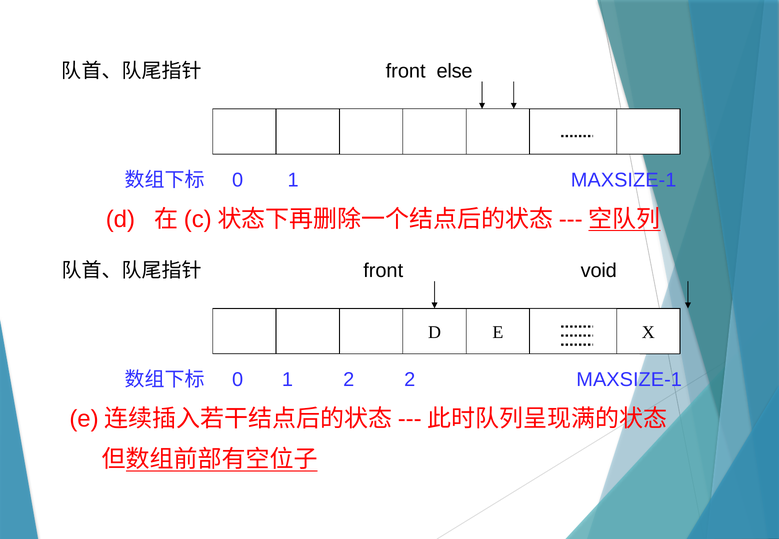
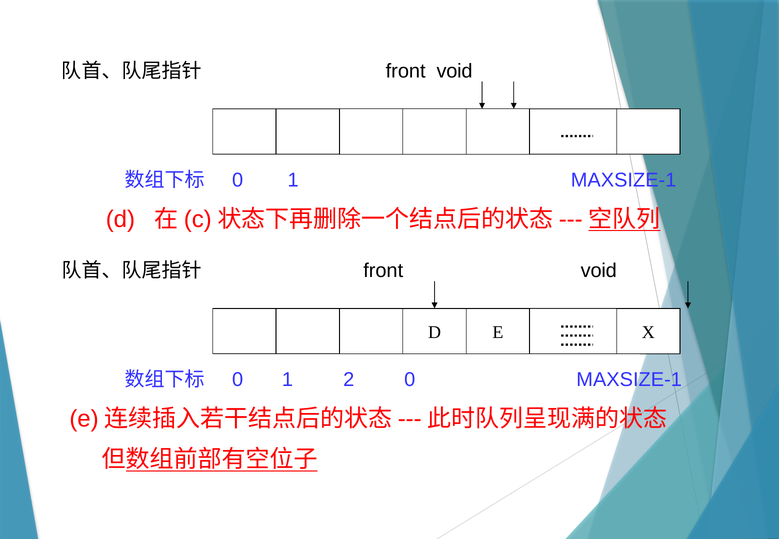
else at (455, 71): else -> void
2 2: 2 -> 0
